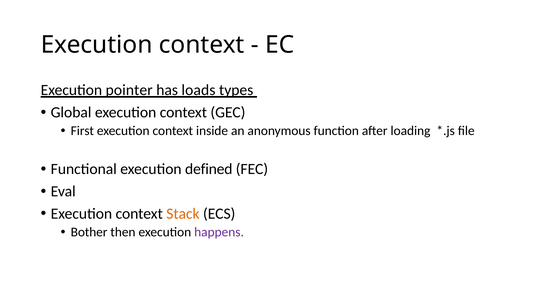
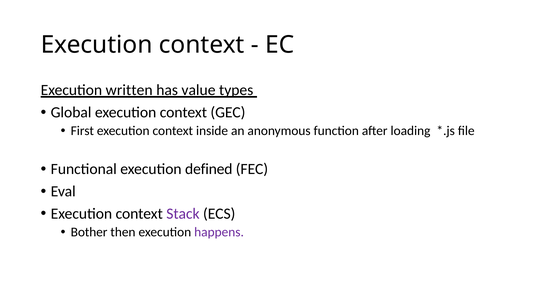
pointer: pointer -> written
loads: loads -> value
Stack colour: orange -> purple
